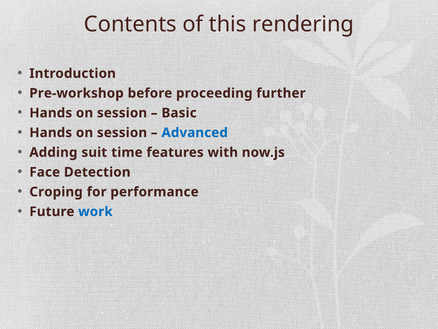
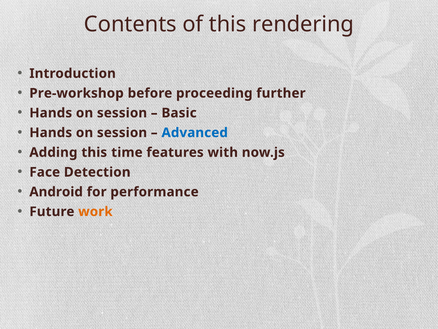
Adding suit: suit -> this
Croping: Croping -> Android
work colour: blue -> orange
